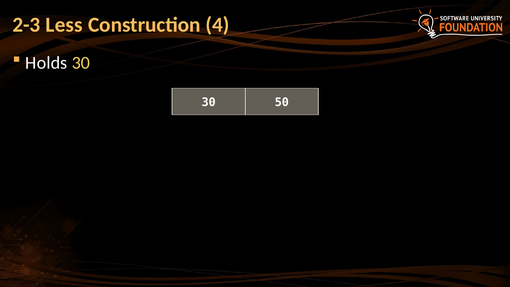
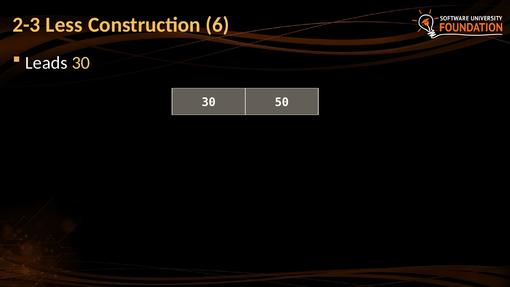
4: 4 -> 6
Holds: Holds -> Leads
